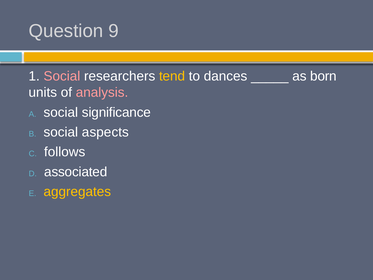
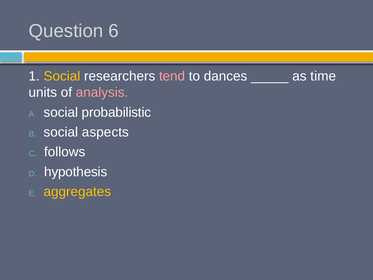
9: 9 -> 6
Social at (62, 76) colour: pink -> yellow
tend colour: yellow -> pink
born: born -> time
significance: significance -> probabilistic
associated: associated -> hypothesis
